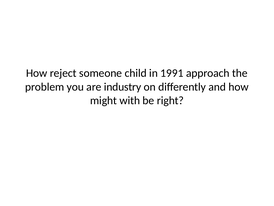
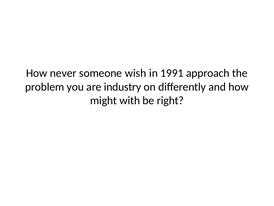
reject: reject -> never
child: child -> wish
